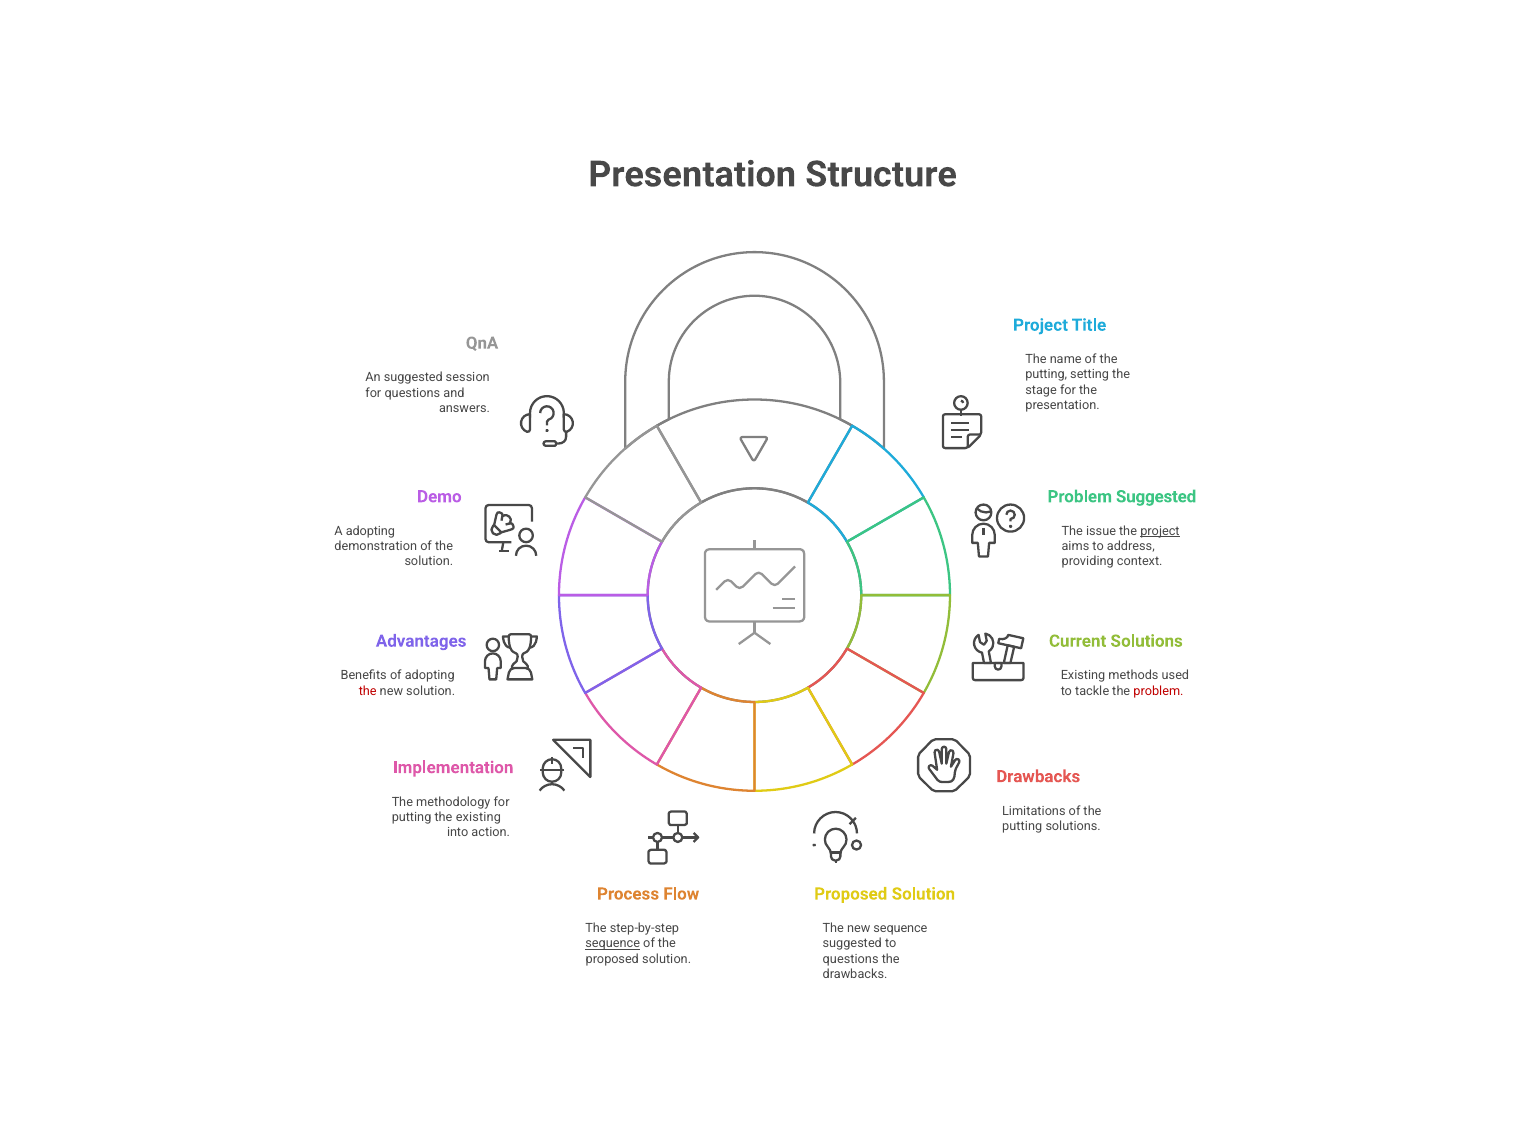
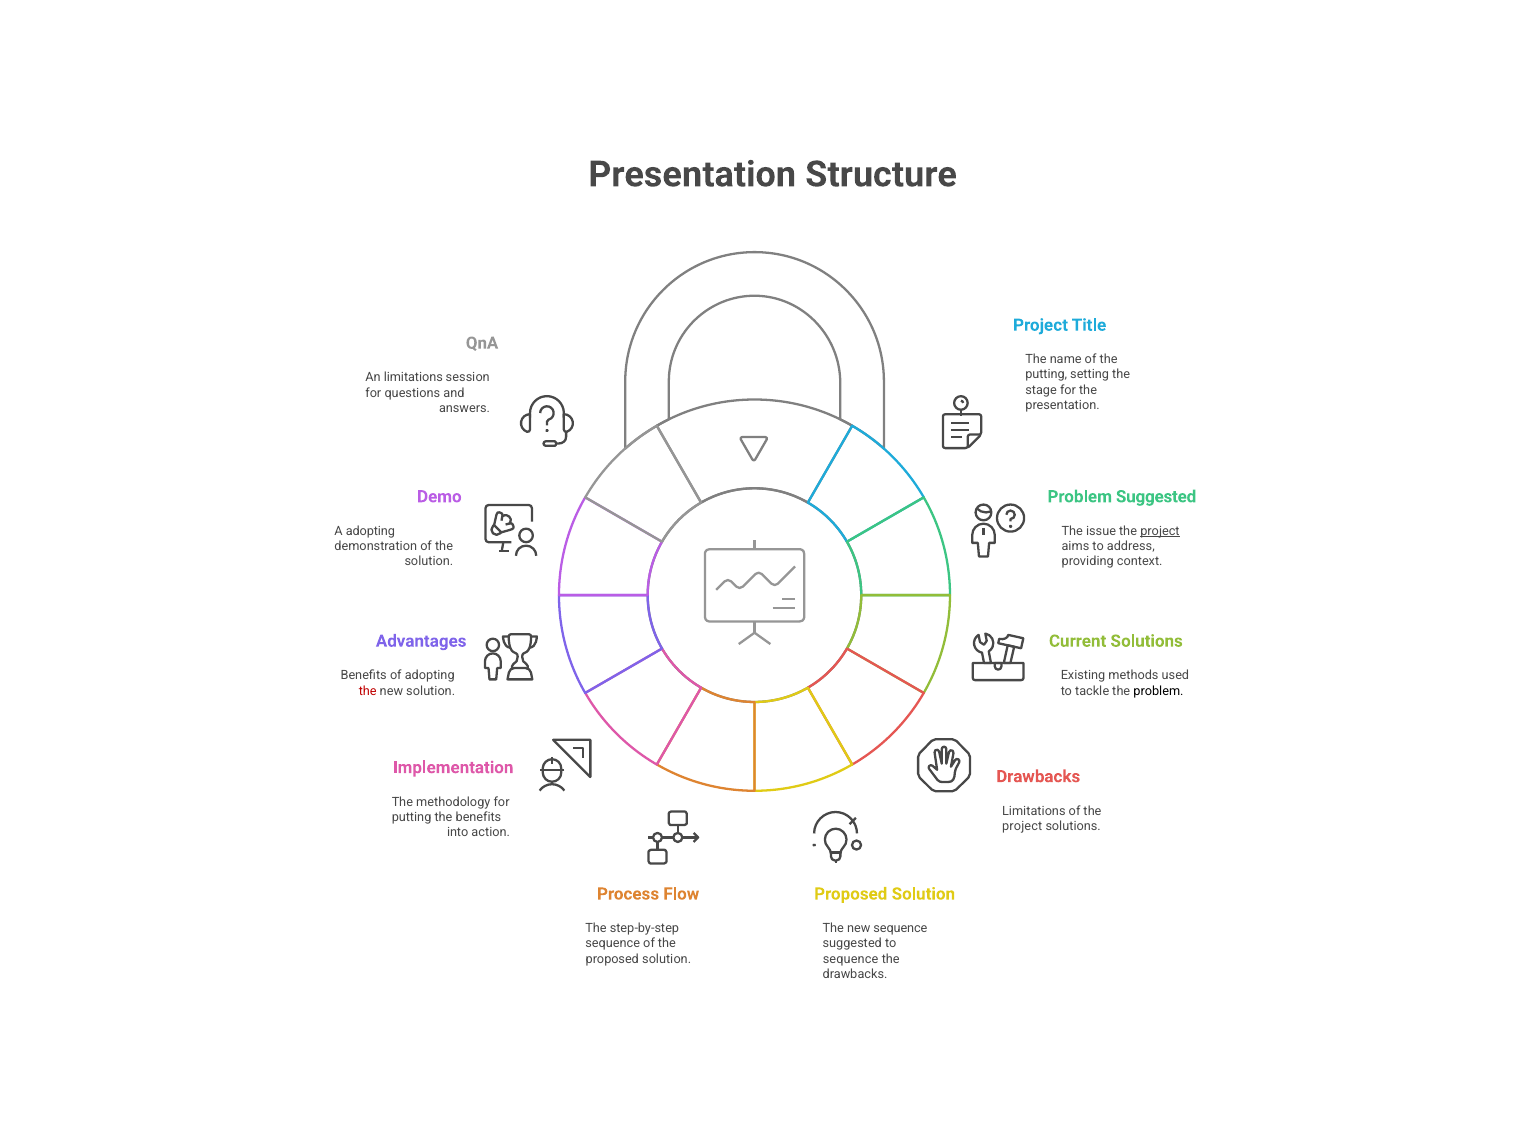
An suggested: suggested -> limitations
problem at (1158, 690) colour: red -> black
the existing: existing -> benefits
putting at (1022, 826): putting -> project
sequence at (613, 943) underline: present -> none
questions at (851, 958): questions -> sequence
